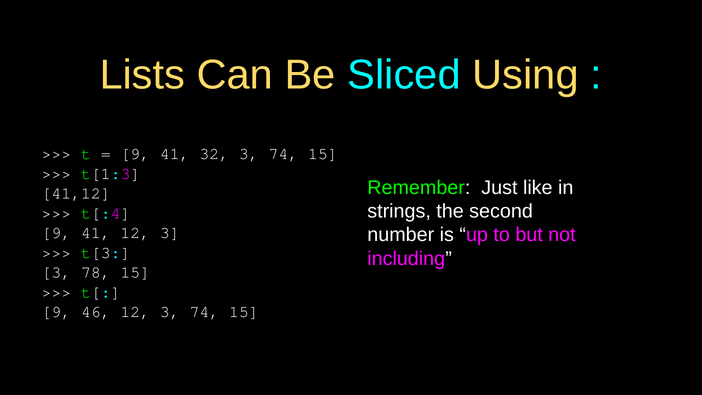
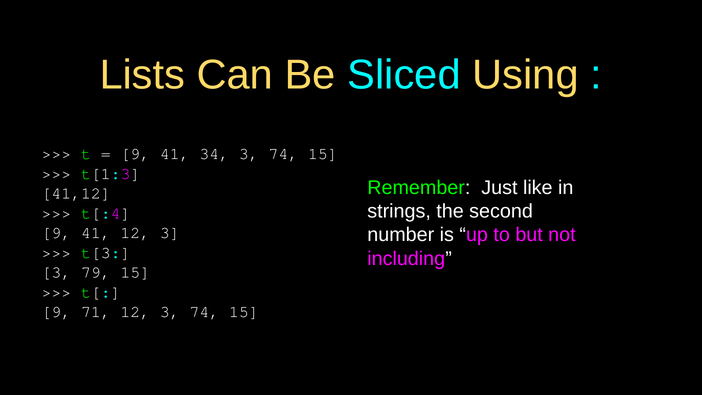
32: 32 -> 34
78: 78 -> 79
46: 46 -> 71
